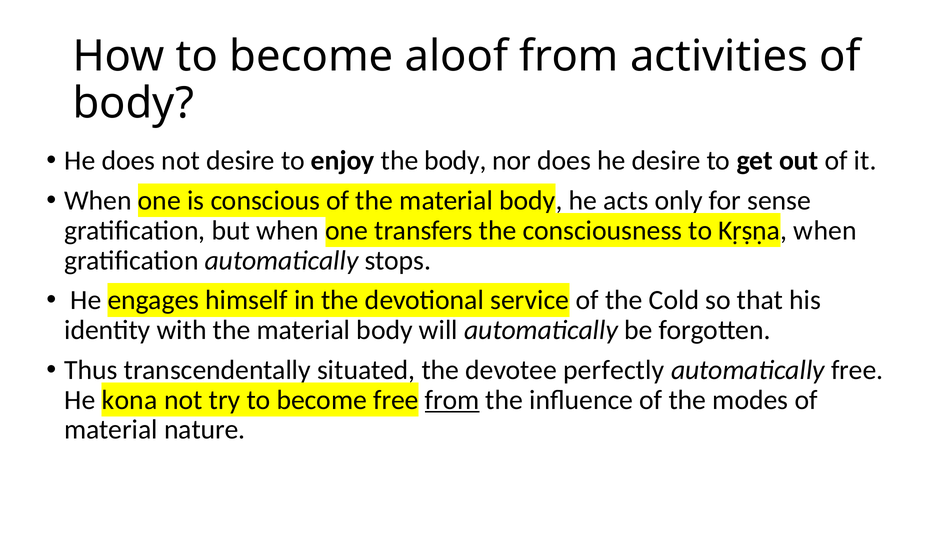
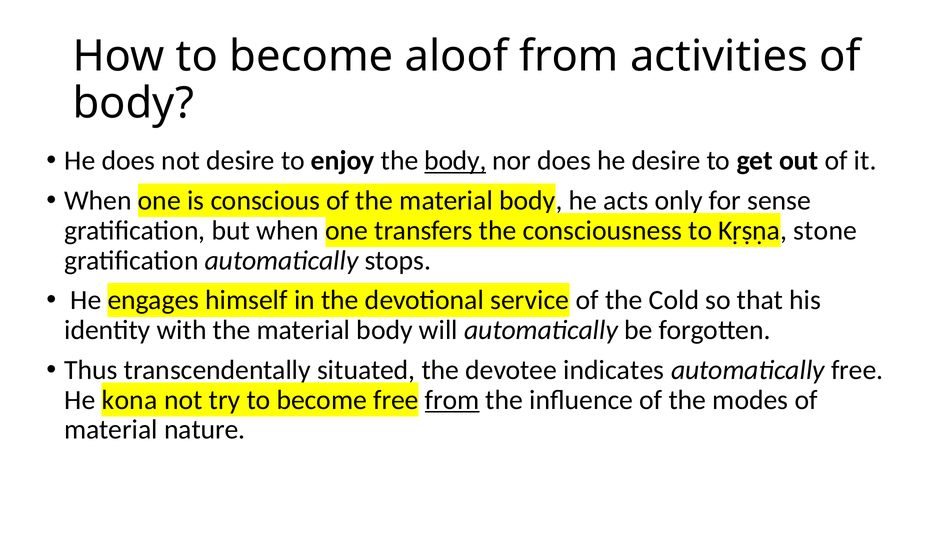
body at (455, 161) underline: none -> present
Kṛṣṇa when: when -> stone
perfectly: perfectly -> indicates
